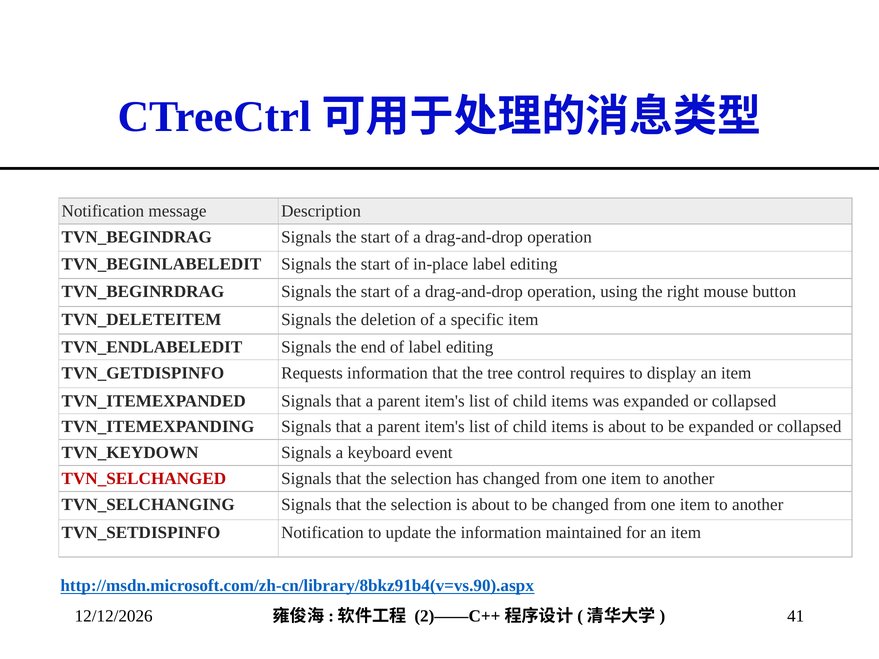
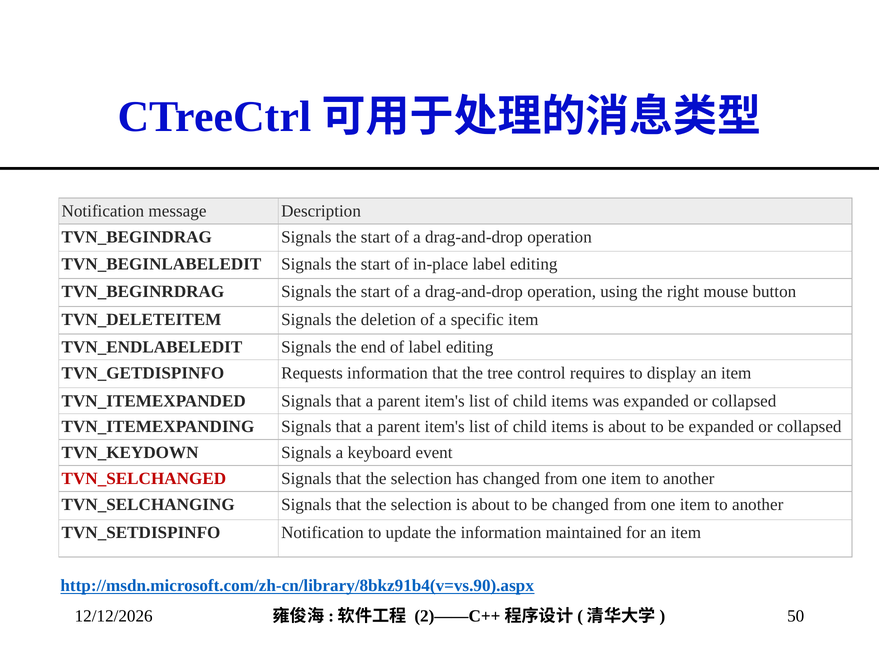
41: 41 -> 50
